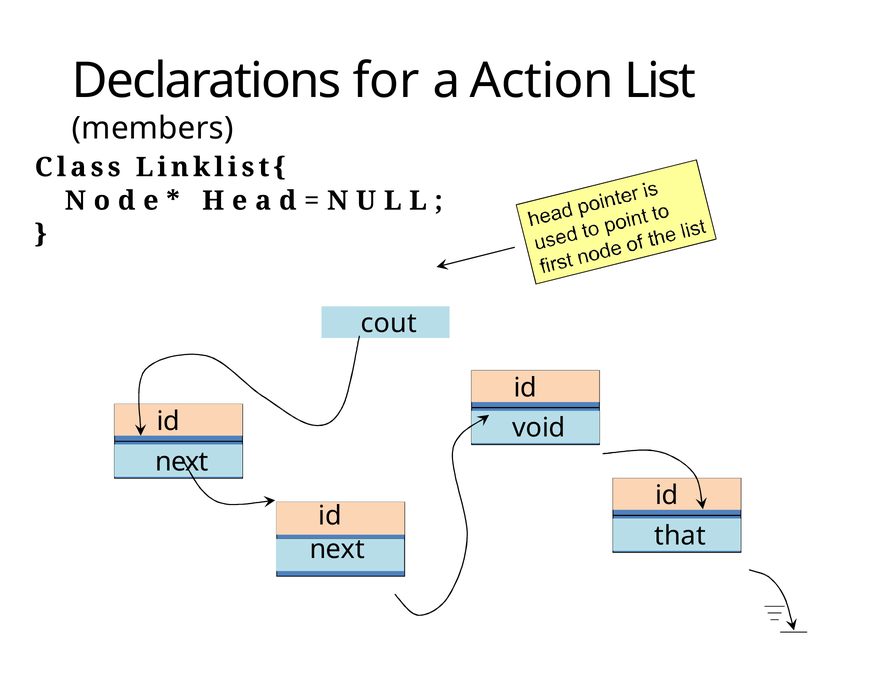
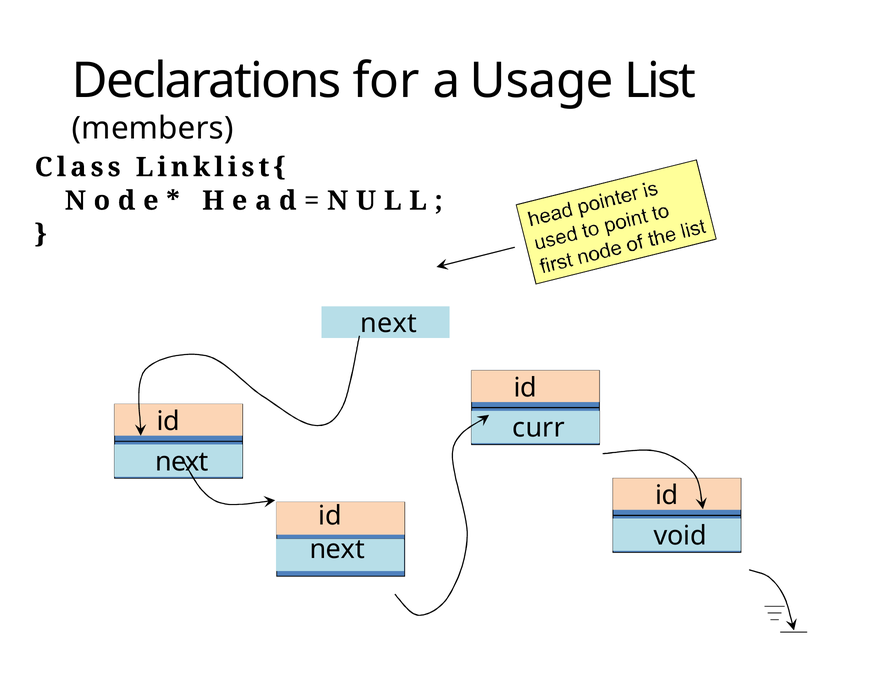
Action: Action -> Usage
cout at (389, 324): cout -> next
void: void -> curr
that: that -> void
